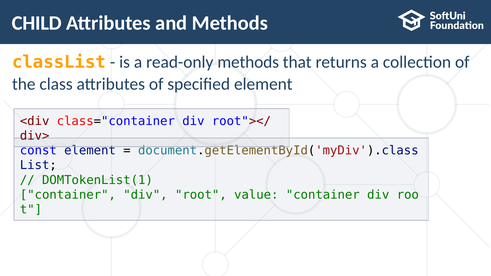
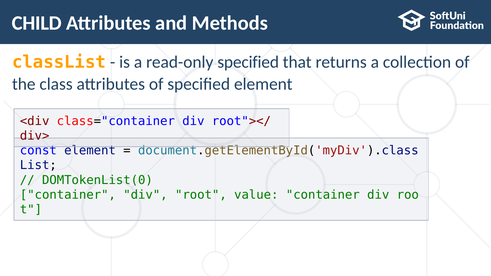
read-only methods: methods -> specified
DOMTokenList(1: DOMTokenList(1 -> DOMTokenList(0
